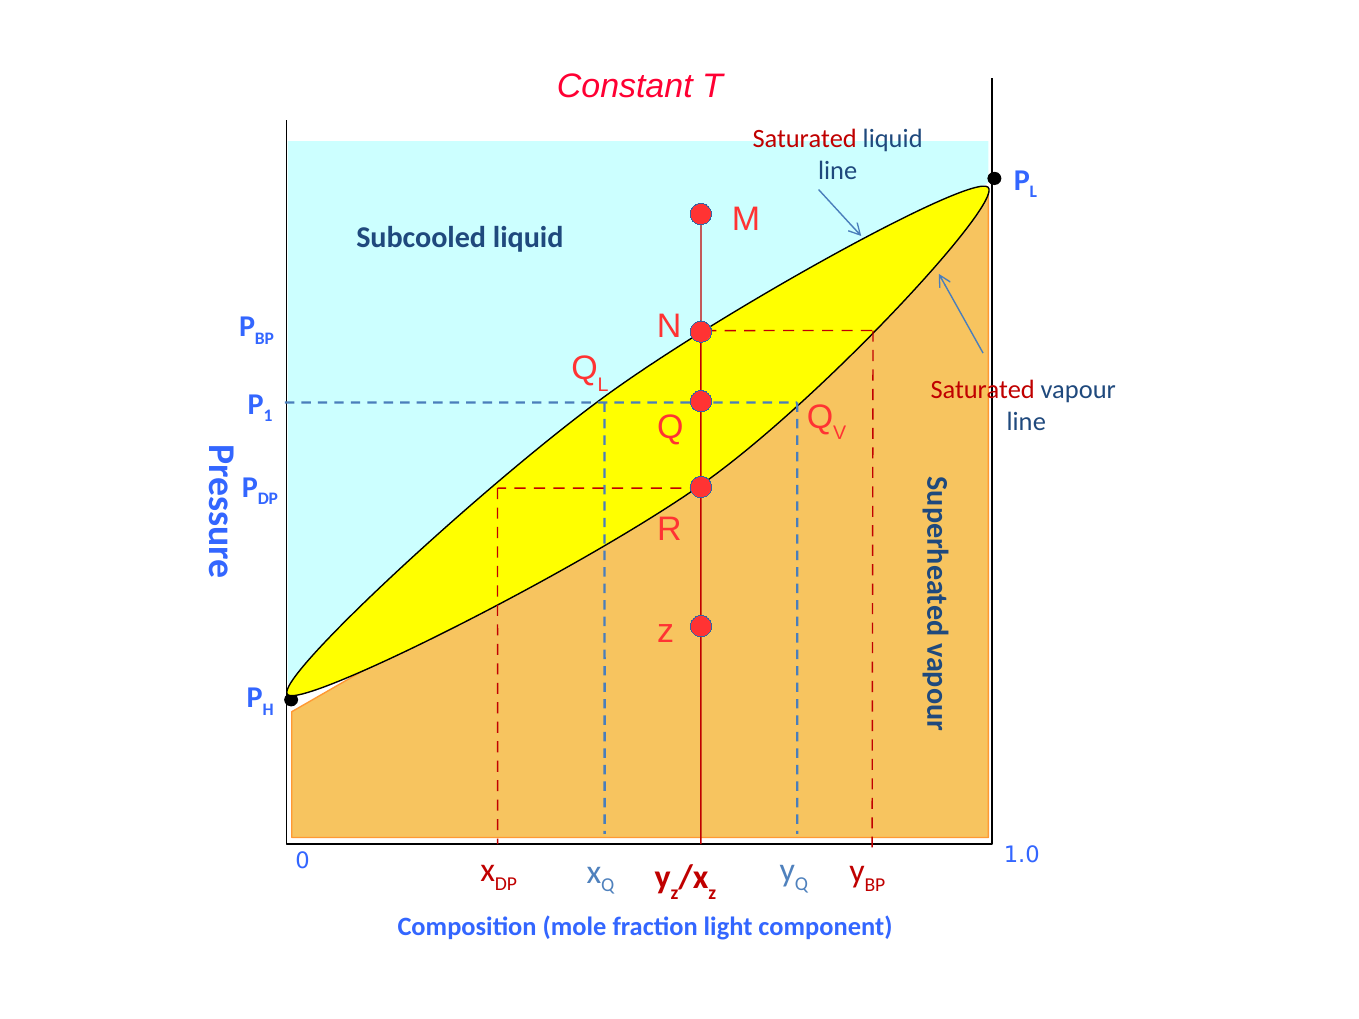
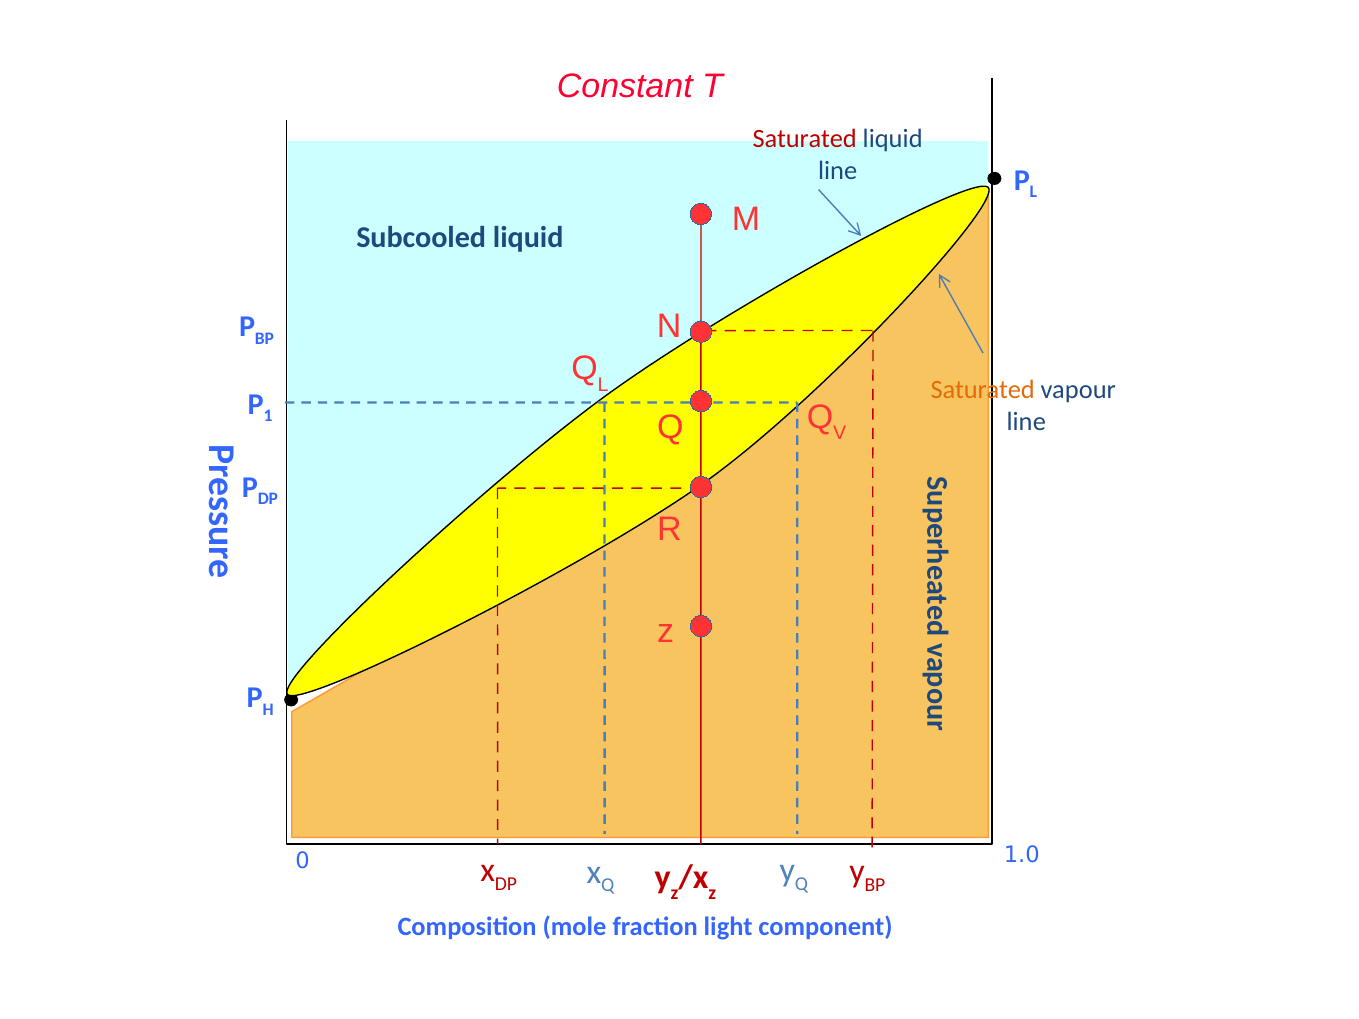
Saturated at (983, 390) colour: red -> orange
